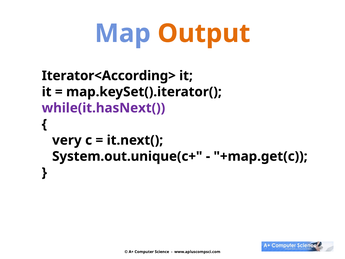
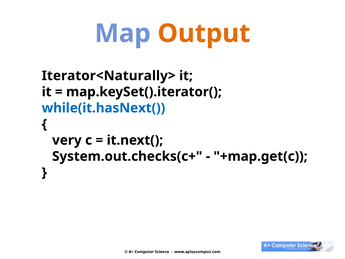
Iterator<According>: Iterator<According> -> Iterator<Naturally>
while(it.hasNext( colour: purple -> blue
System.out.unique(c+: System.out.unique(c+ -> System.out.checks(c+
